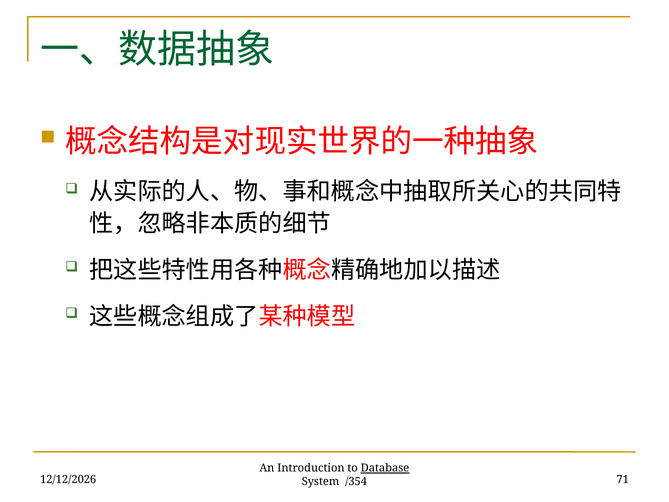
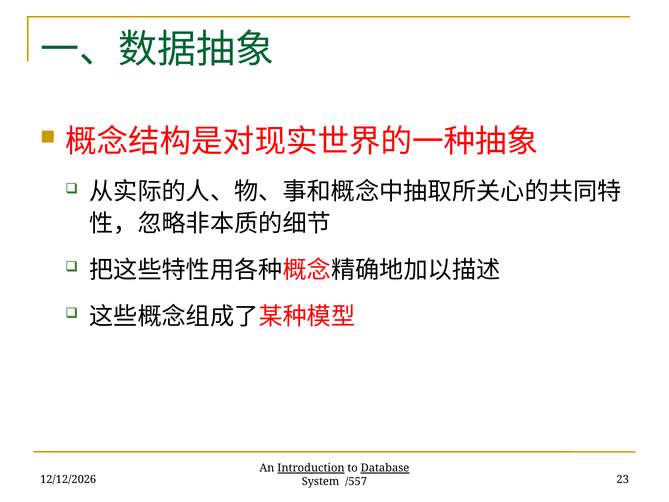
Introduction underline: none -> present
71: 71 -> 23
/354: /354 -> /557
